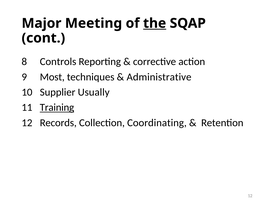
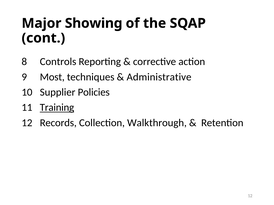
Meeting: Meeting -> Showing
the underline: present -> none
Usually: Usually -> Policies
Coordinating: Coordinating -> Walkthrough
